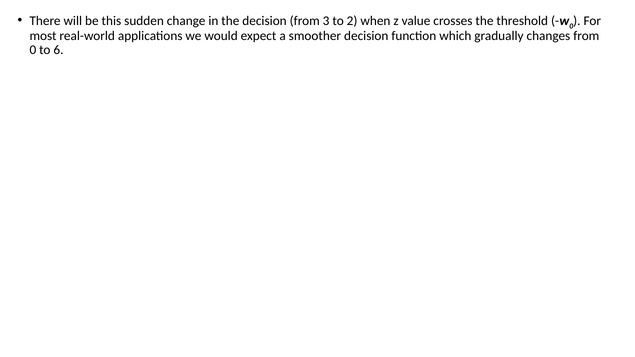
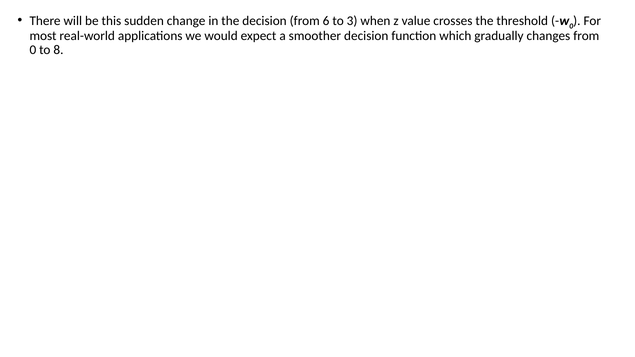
3: 3 -> 6
2: 2 -> 3
6: 6 -> 8
